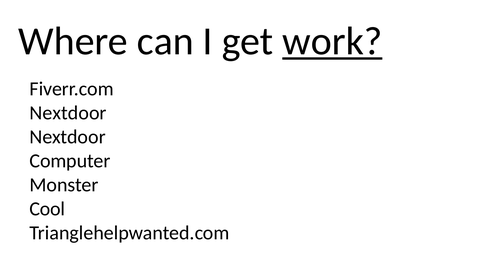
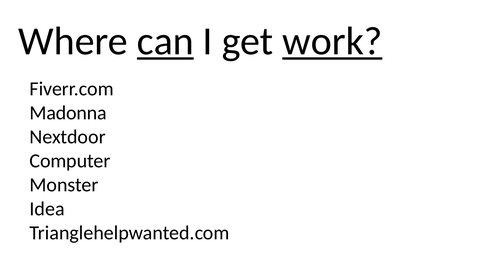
can underline: none -> present
Nextdoor at (68, 113): Nextdoor -> Madonna
Cool: Cool -> Idea
